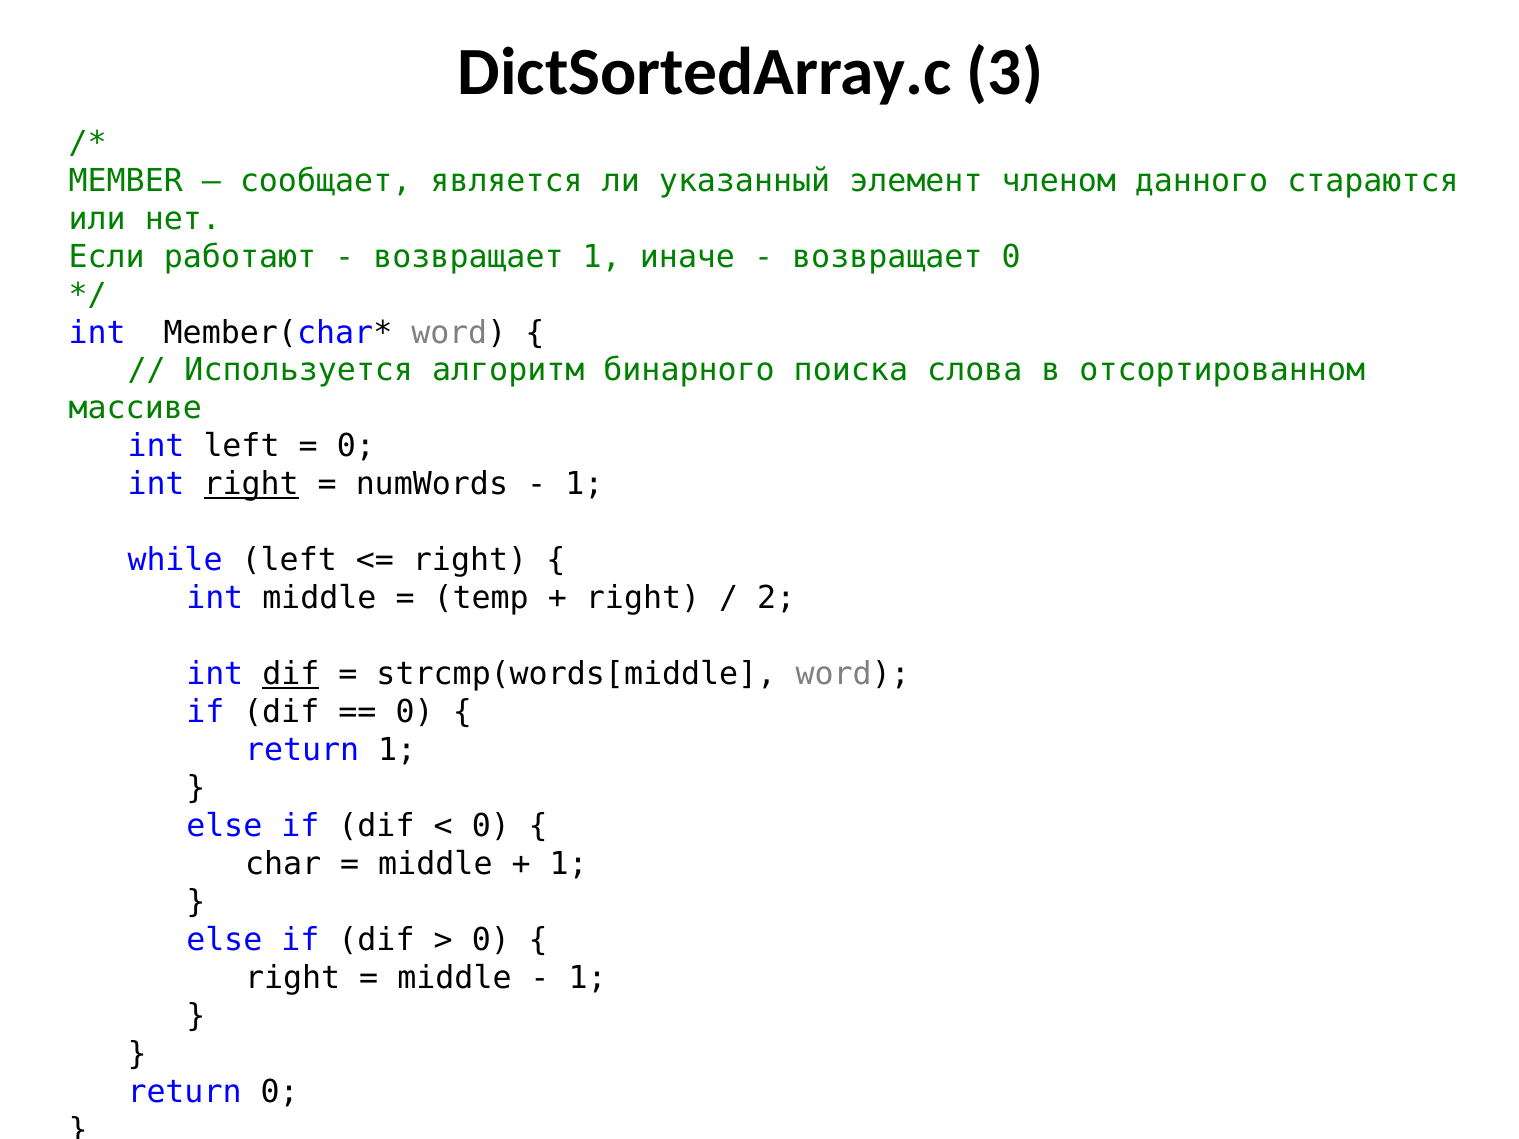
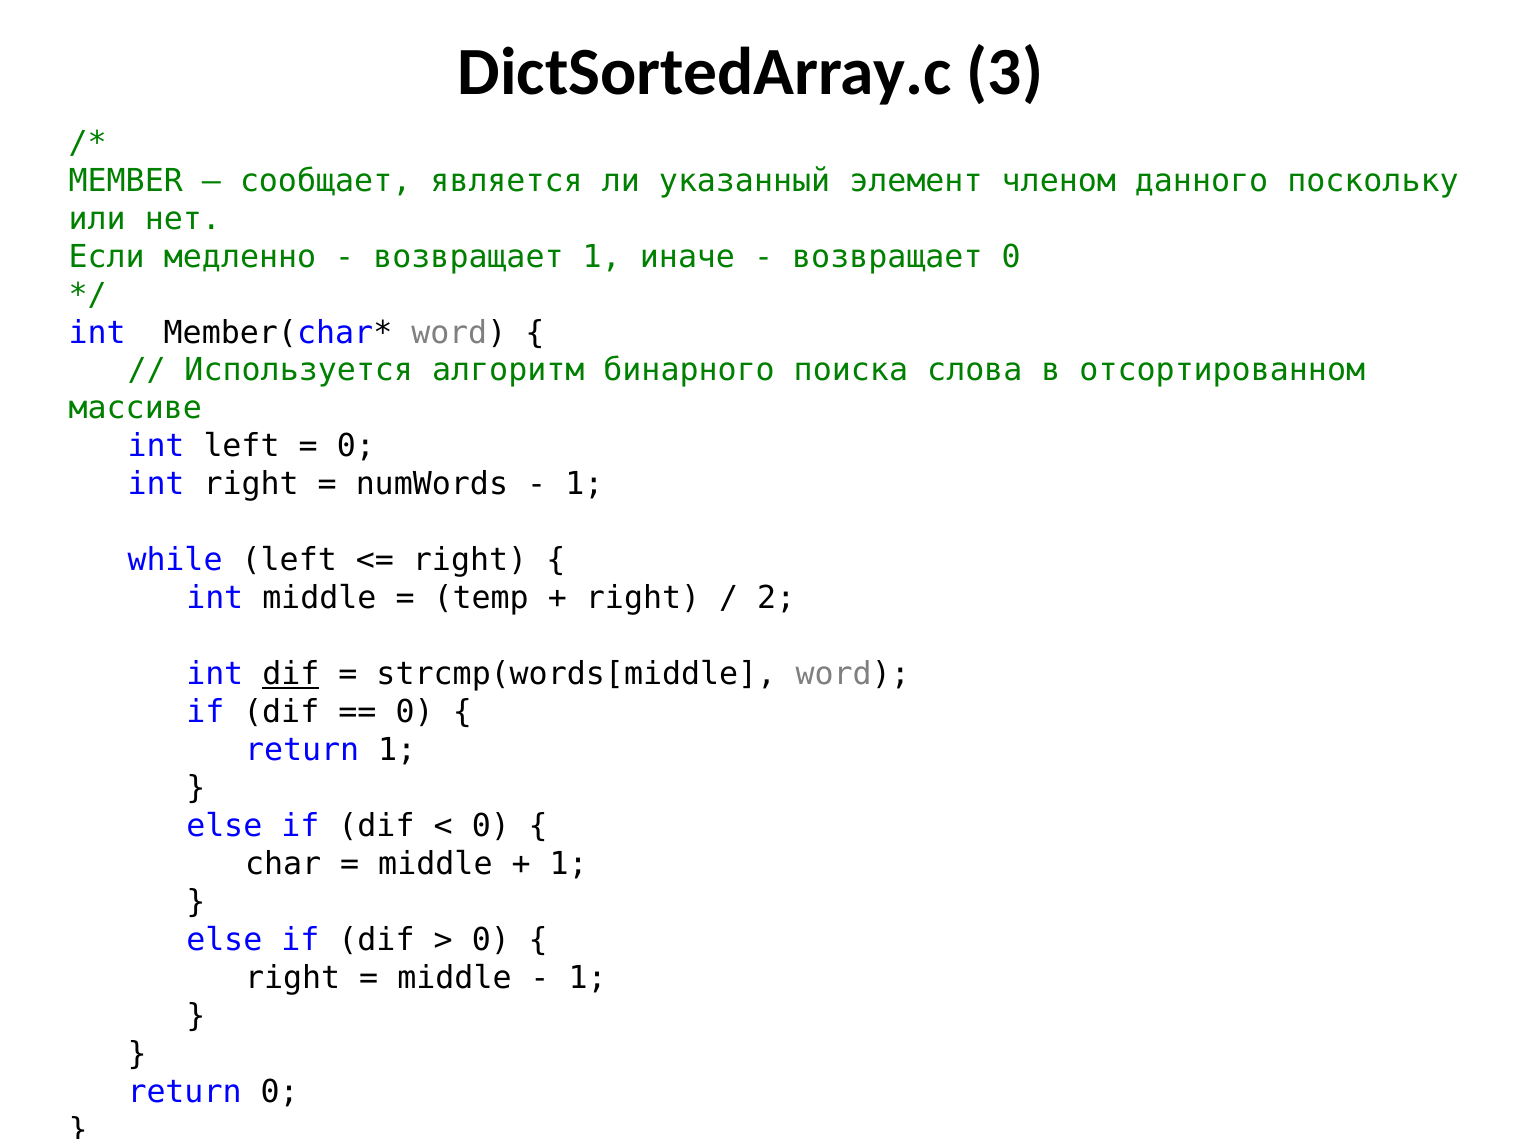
стараются: стараются -> поскольку
работают: работают -> медленно
right at (251, 485) underline: present -> none
